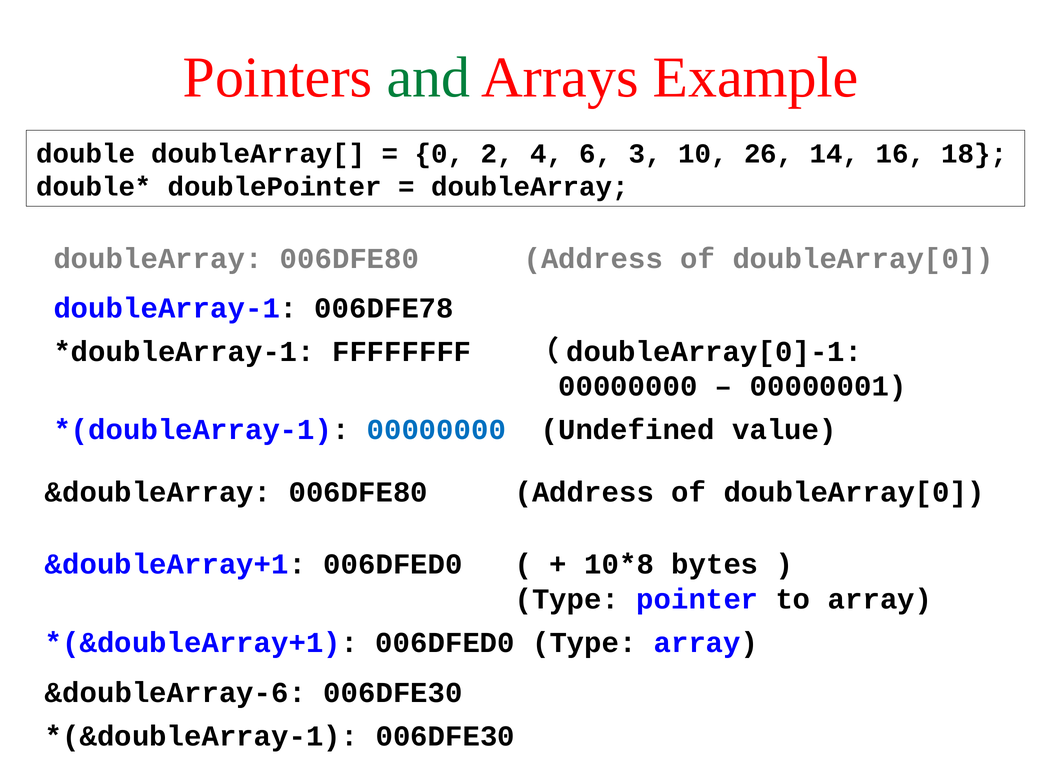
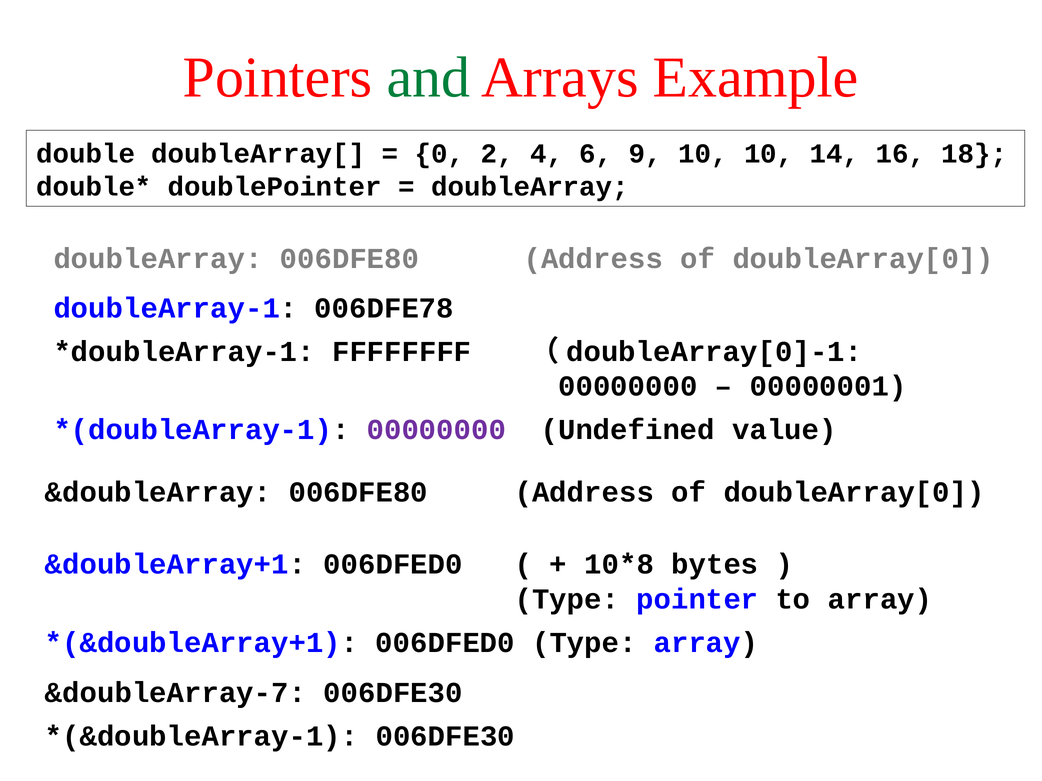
3: 3 -> 9
10 26: 26 -> 10
00000000 at (436, 430) colour: blue -> purple
&doubleArray-6: &doubleArray-6 -> &doubleArray-7
